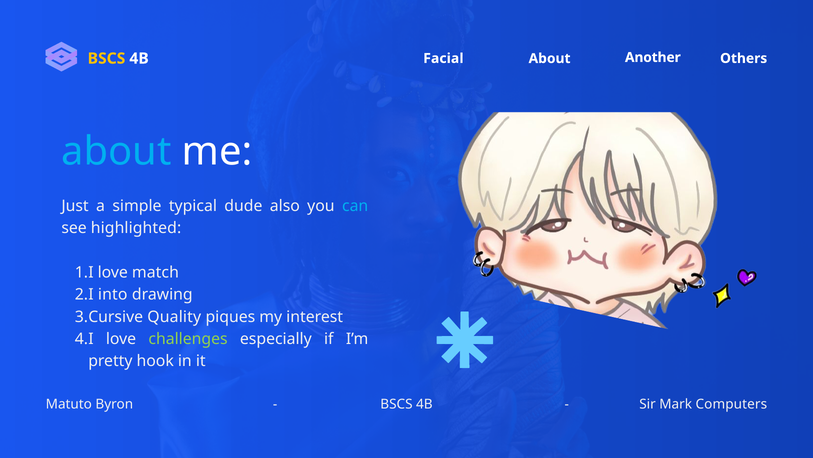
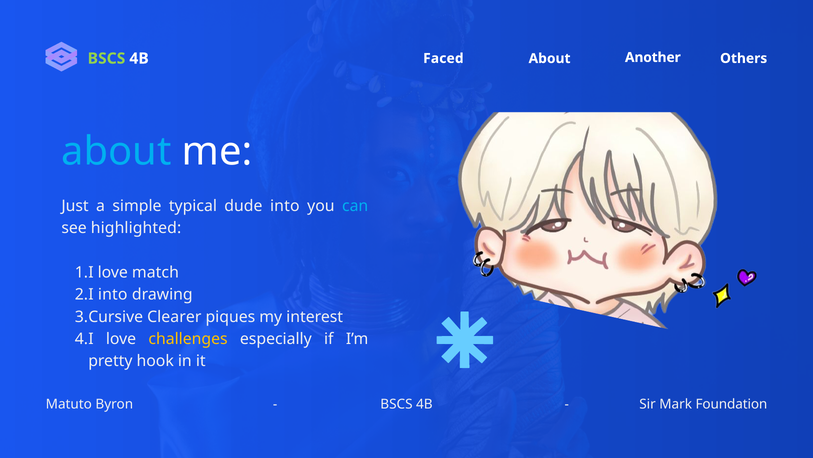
BSCS at (106, 58) colour: yellow -> light green
Facial: Facial -> Faced
dude also: also -> into
Quality: Quality -> Clearer
challenges colour: light green -> yellow
Computers: Computers -> Foundation
